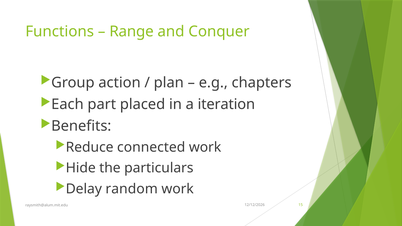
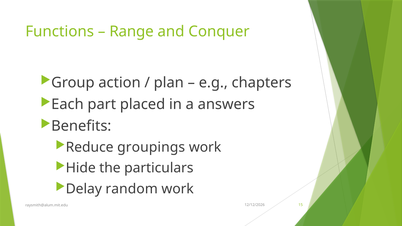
iteration: iteration -> answers
connected: connected -> groupings
